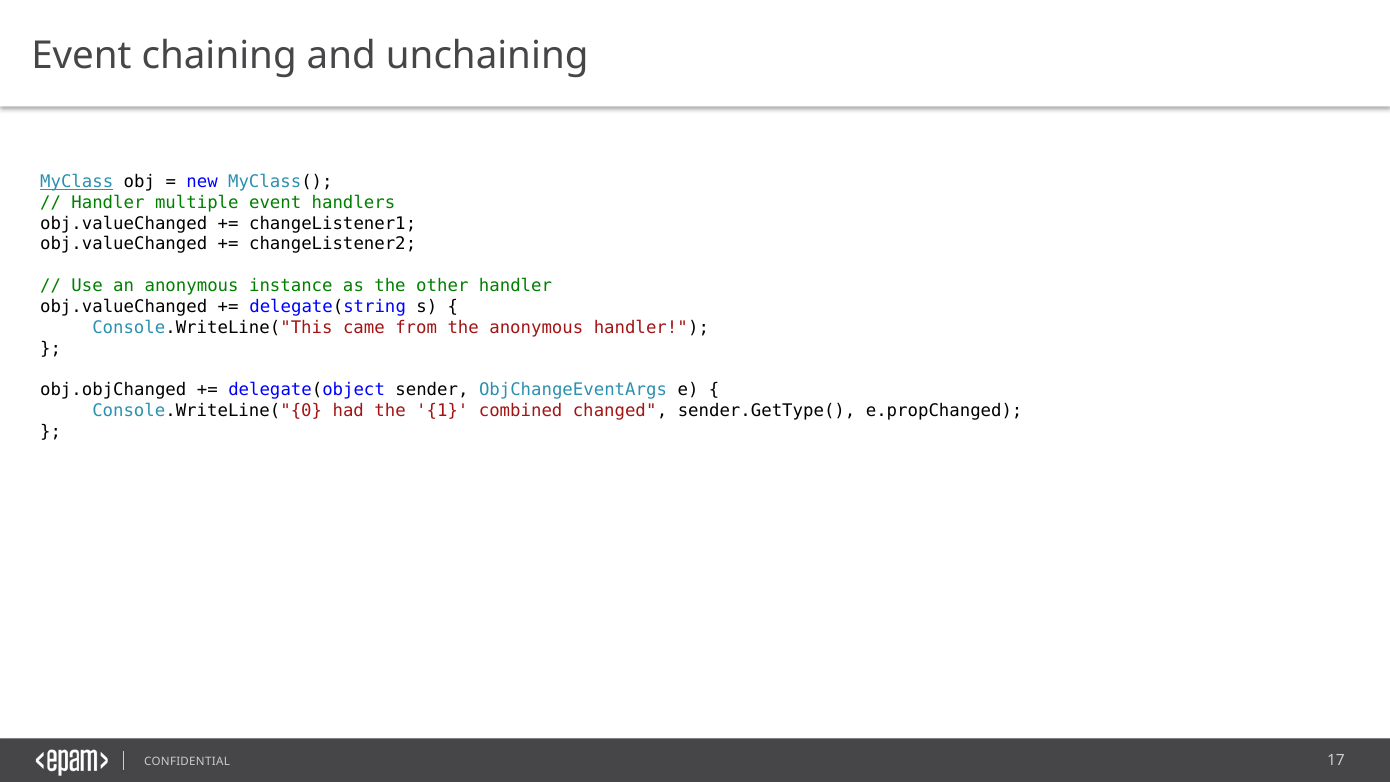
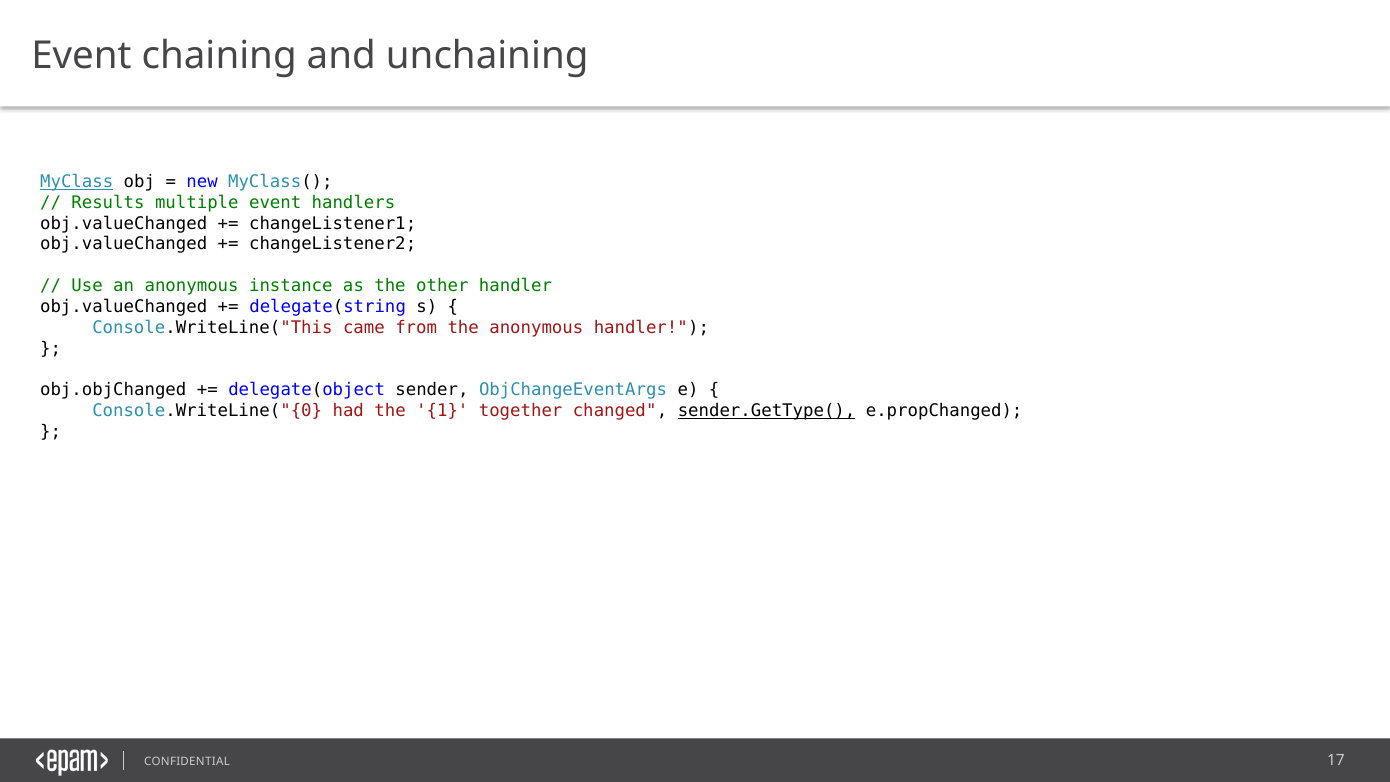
Handler at (108, 202): Handler -> Results
combined: combined -> together
sender.GetType( underline: none -> present
